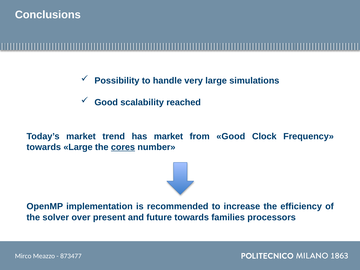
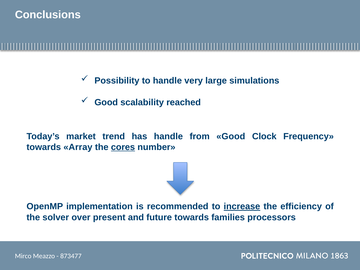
has market: market -> handle
towards Large: Large -> Array
increase underline: none -> present
